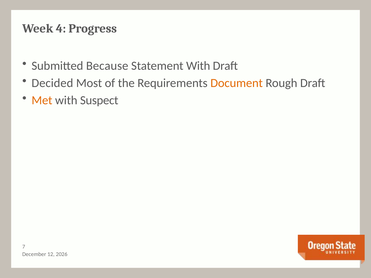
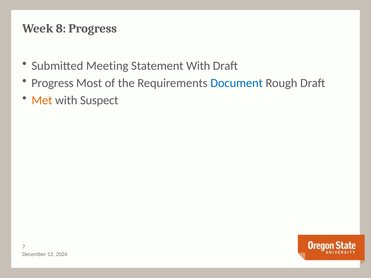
4: 4 -> 8
Because: Because -> Meeting
Decided at (52, 83): Decided -> Progress
Document colour: orange -> blue
